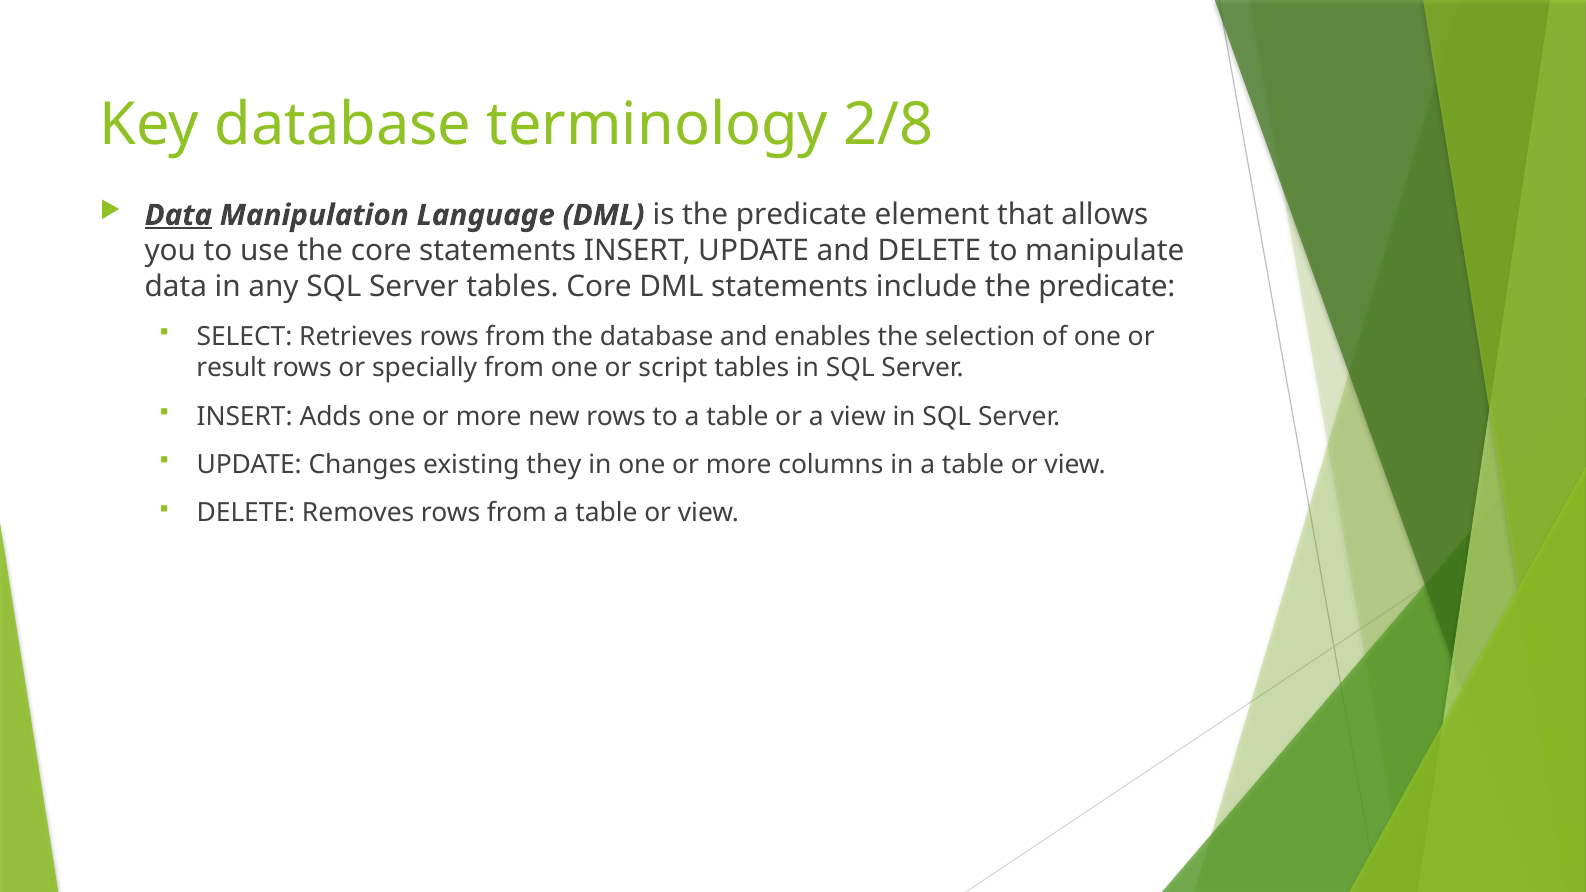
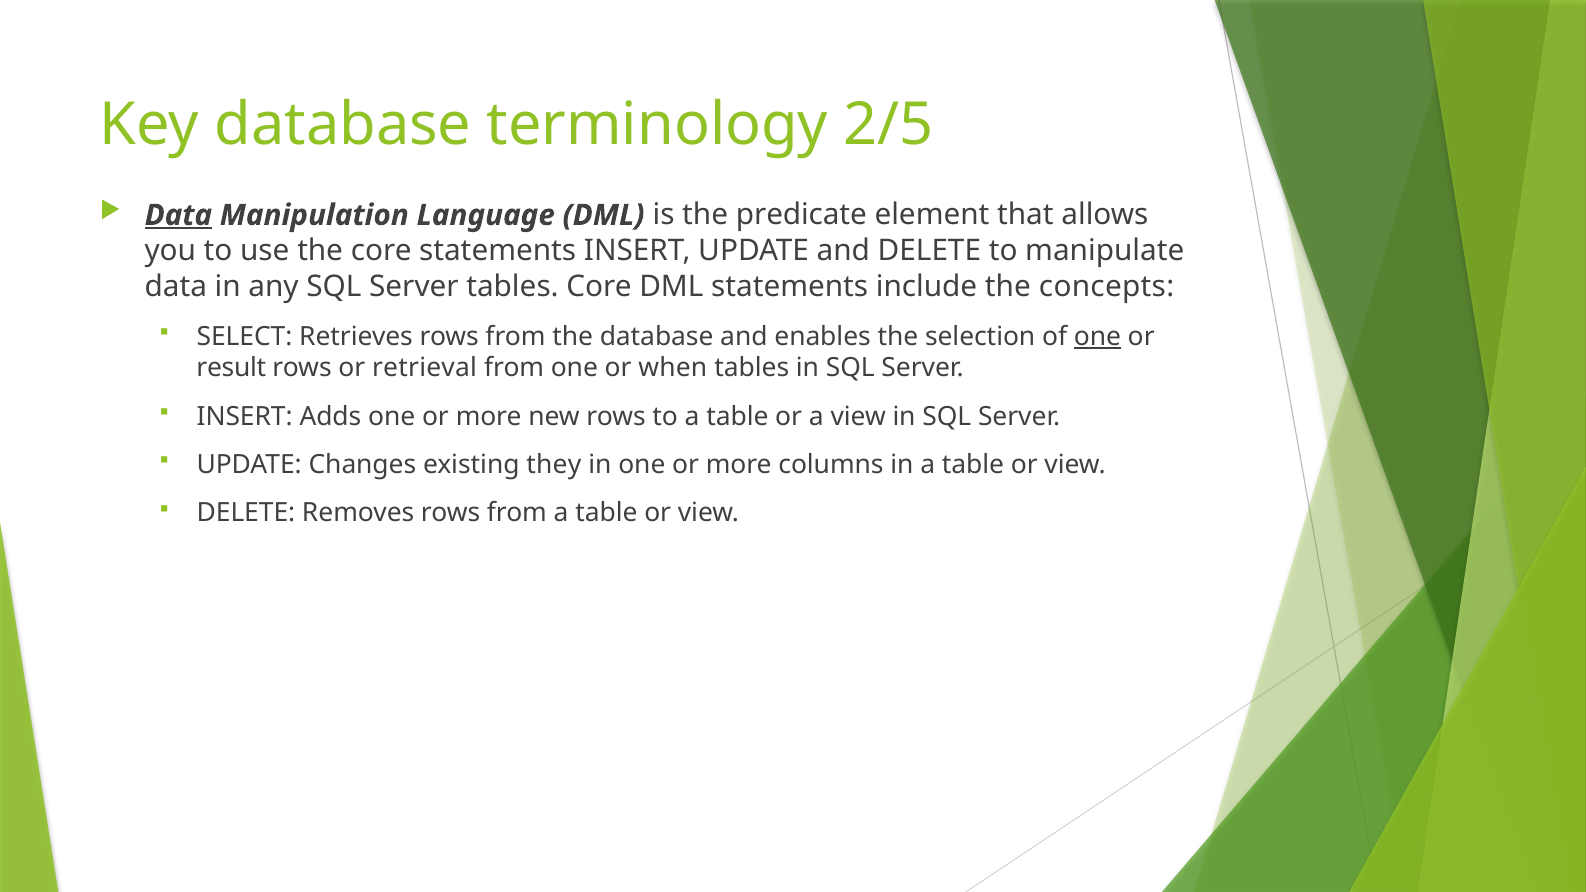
2/8: 2/8 -> 2/5
include the predicate: predicate -> concepts
one at (1097, 337) underline: none -> present
specially: specially -> retrieval
script: script -> when
